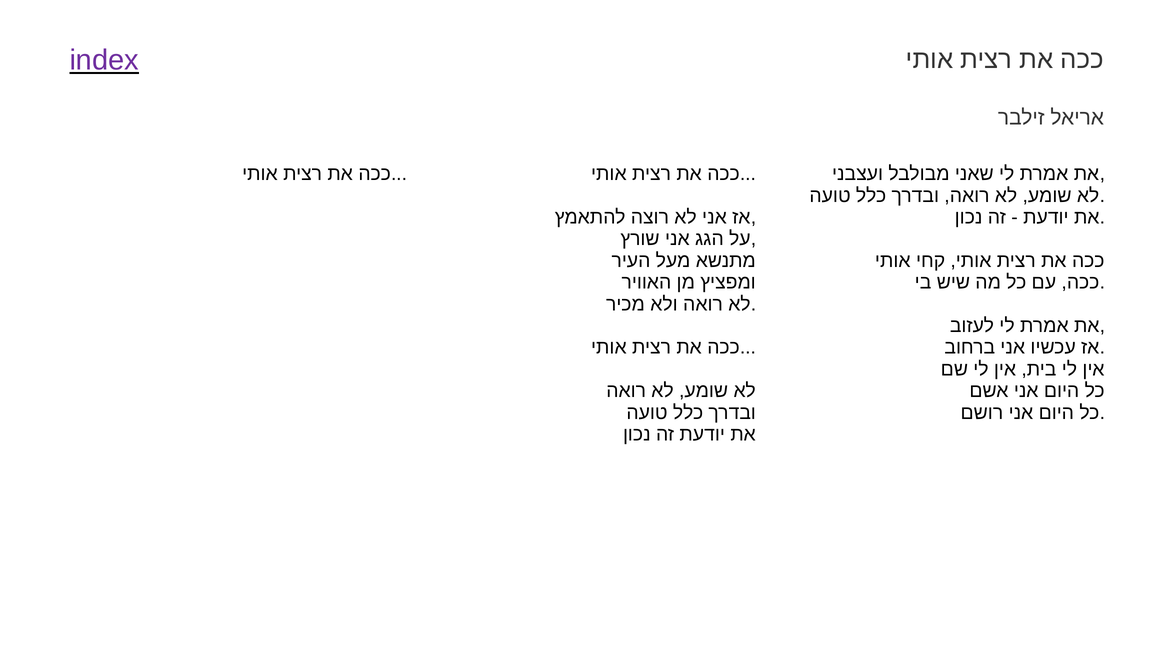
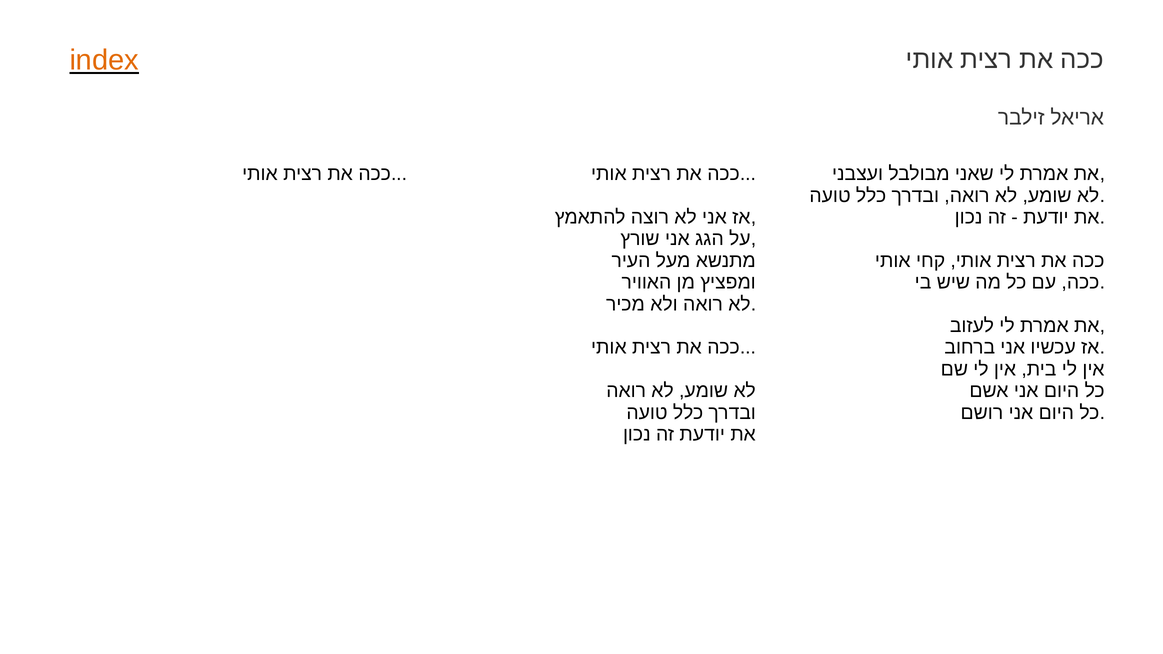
index colour: purple -> orange
